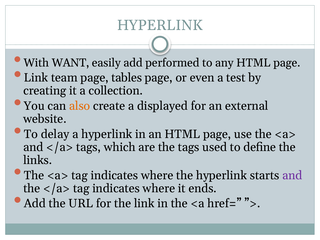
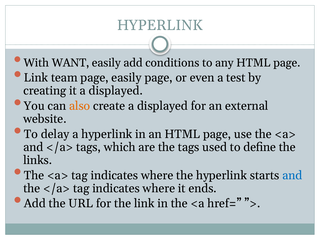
performed: performed -> conditions
page tables: tables -> easily
it a collection: collection -> displayed
and at (292, 175) colour: purple -> blue
